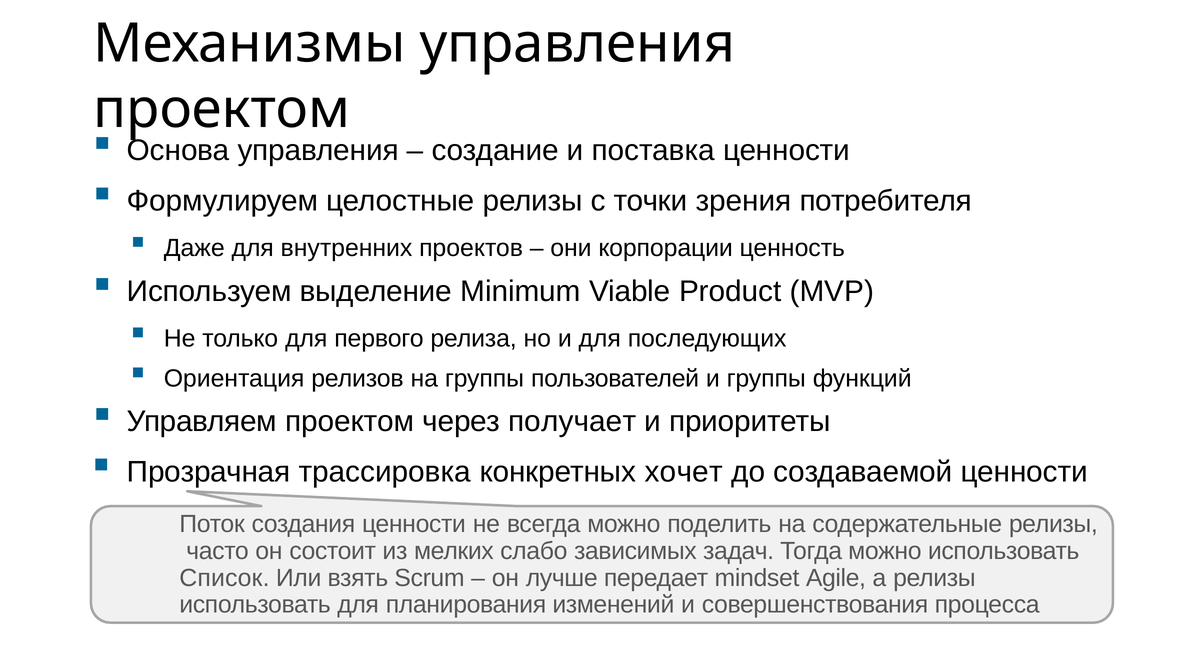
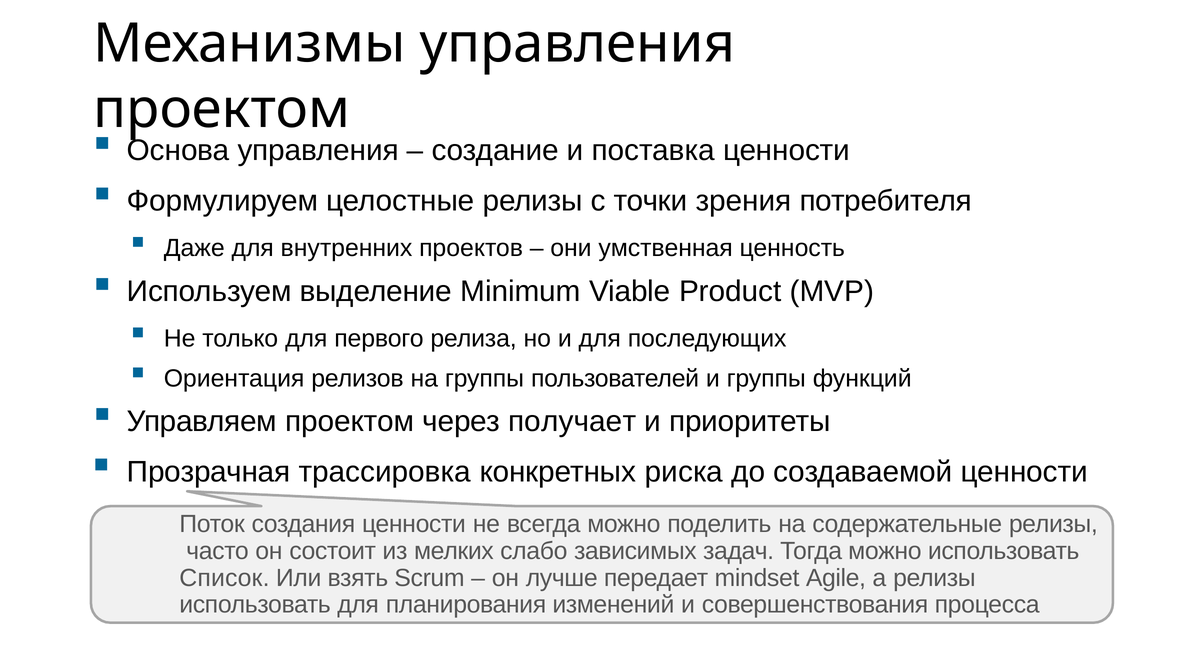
корпорации: корпорации -> умственная
хочет: хочет -> риска
